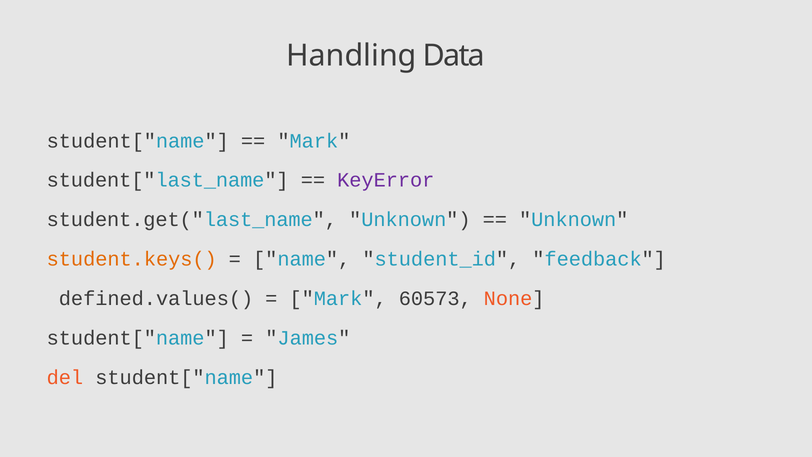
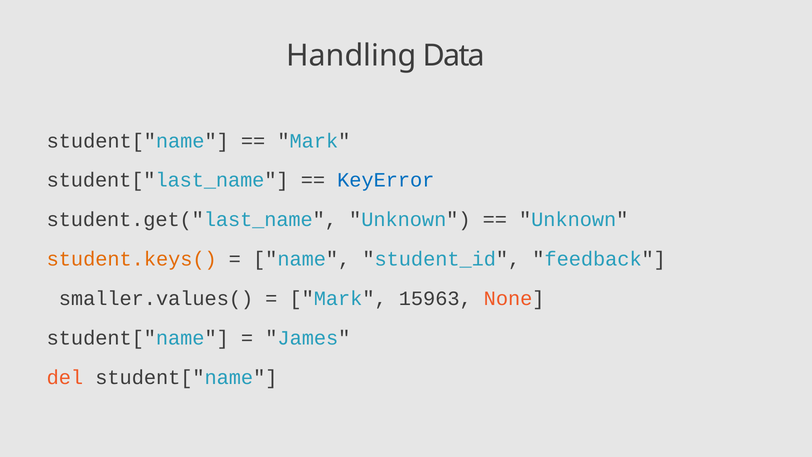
KeyError colour: purple -> blue
defined.values(: defined.values( -> smaller.values(
60573: 60573 -> 15963
